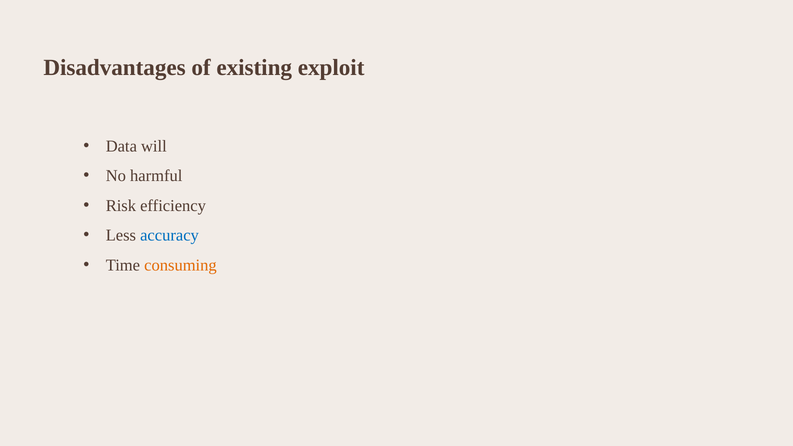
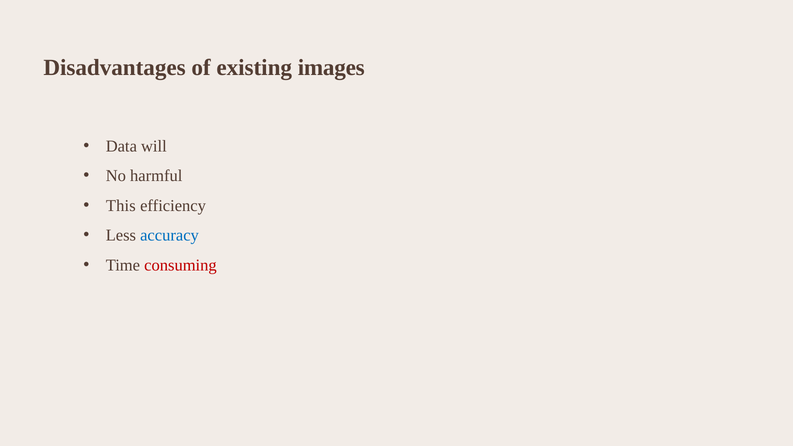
exploit: exploit -> images
Risk: Risk -> This
consuming colour: orange -> red
